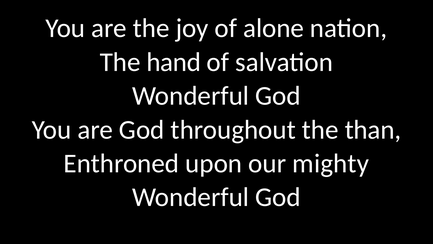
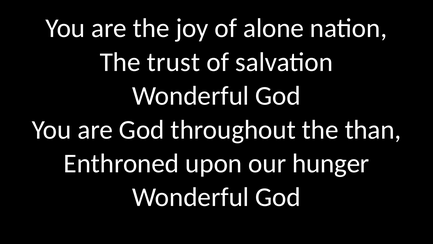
hand: hand -> trust
mighty: mighty -> hunger
